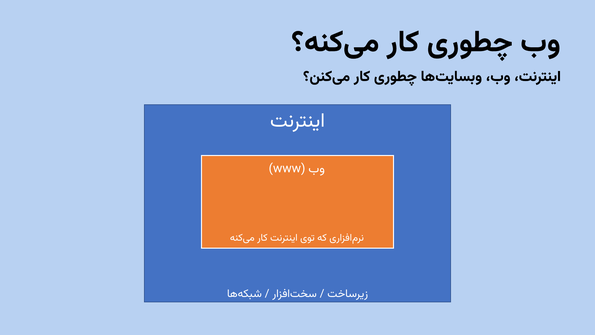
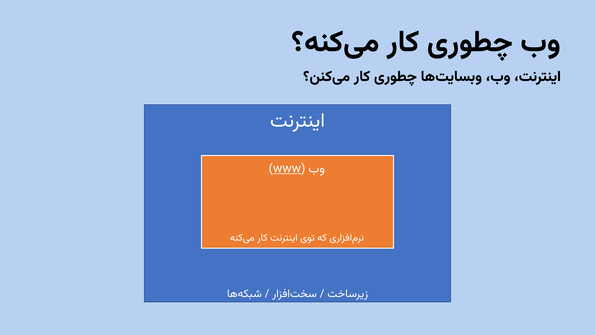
www underline: none -> present
